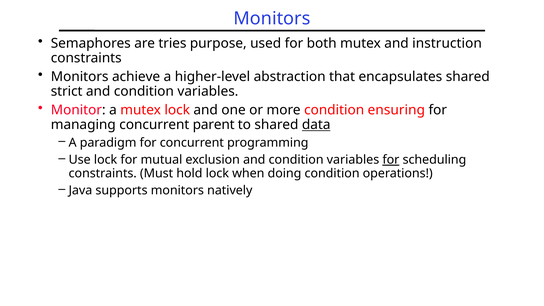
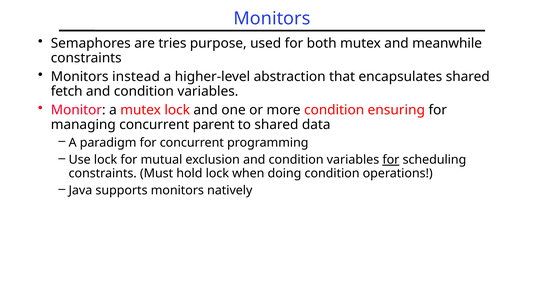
instruction: instruction -> meanwhile
achieve: achieve -> instead
strict: strict -> fetch
data underline: present -> none
